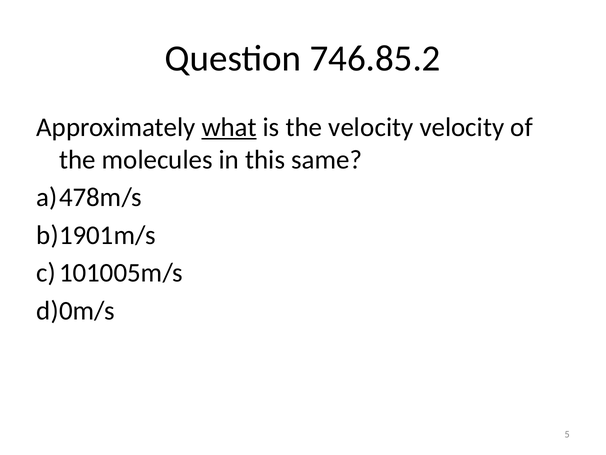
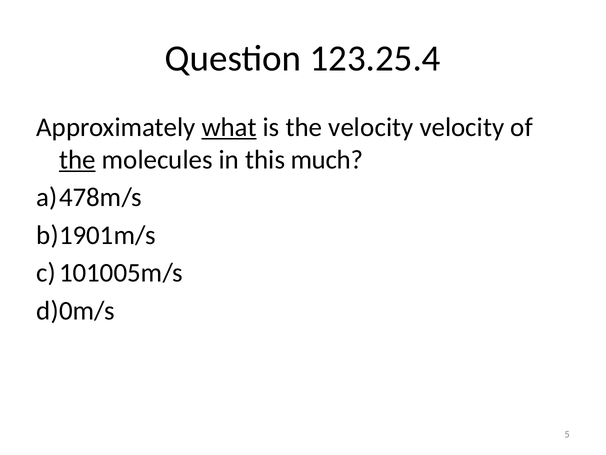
746.85.2: 746.85.2 -> 123.25.4
the at (77, 159) underline: none -> present
same: same -> much
